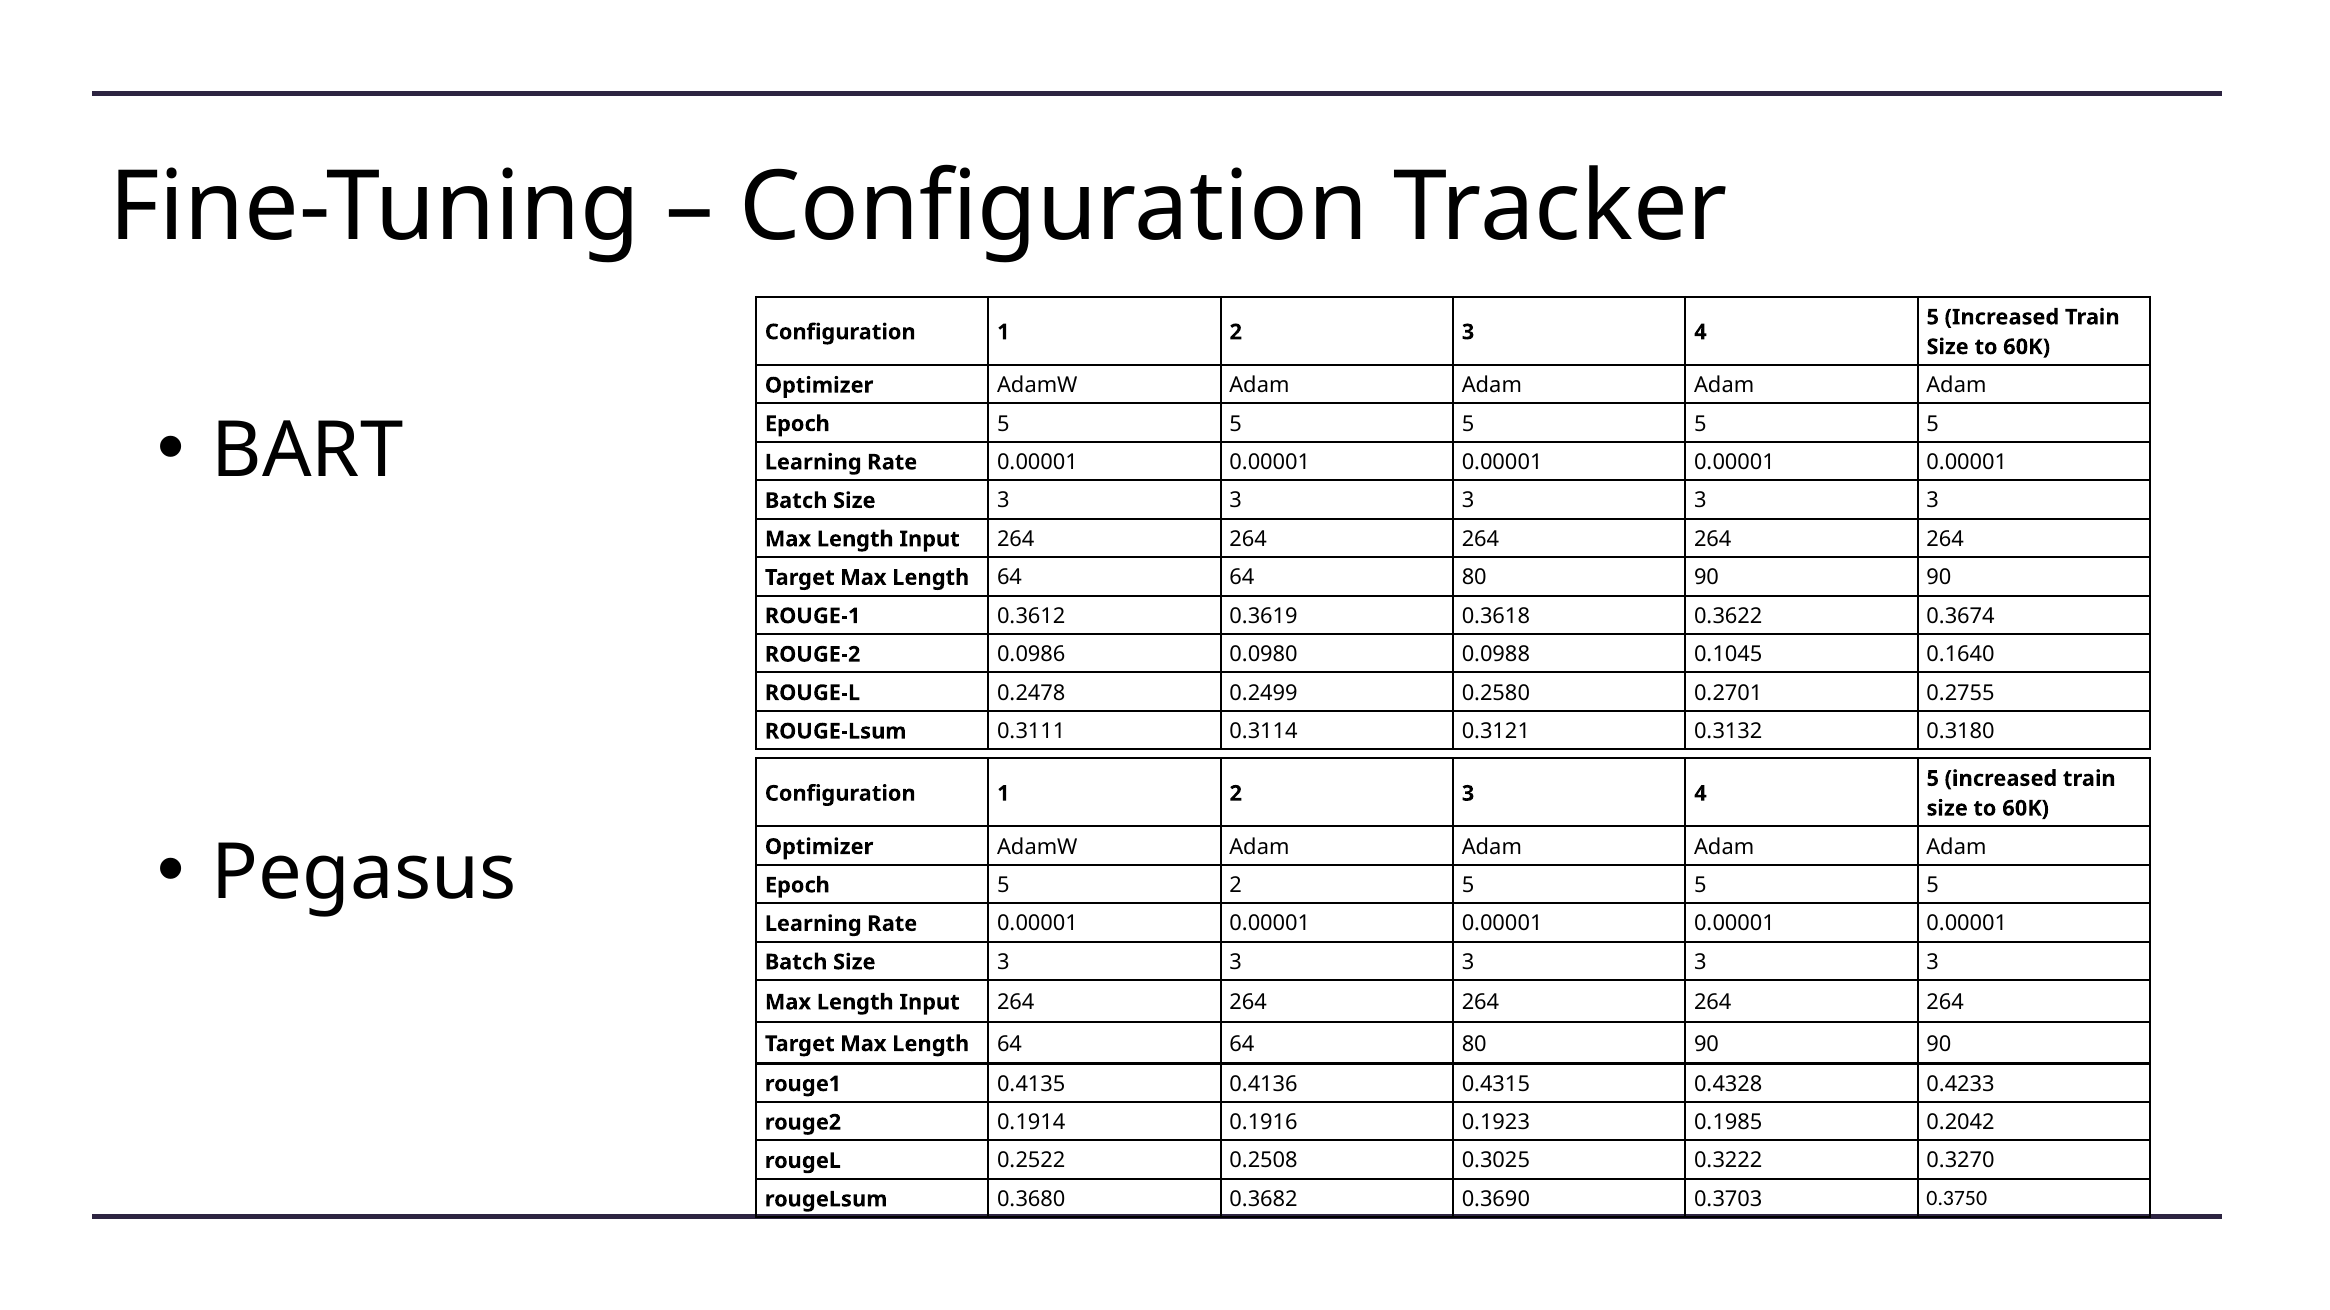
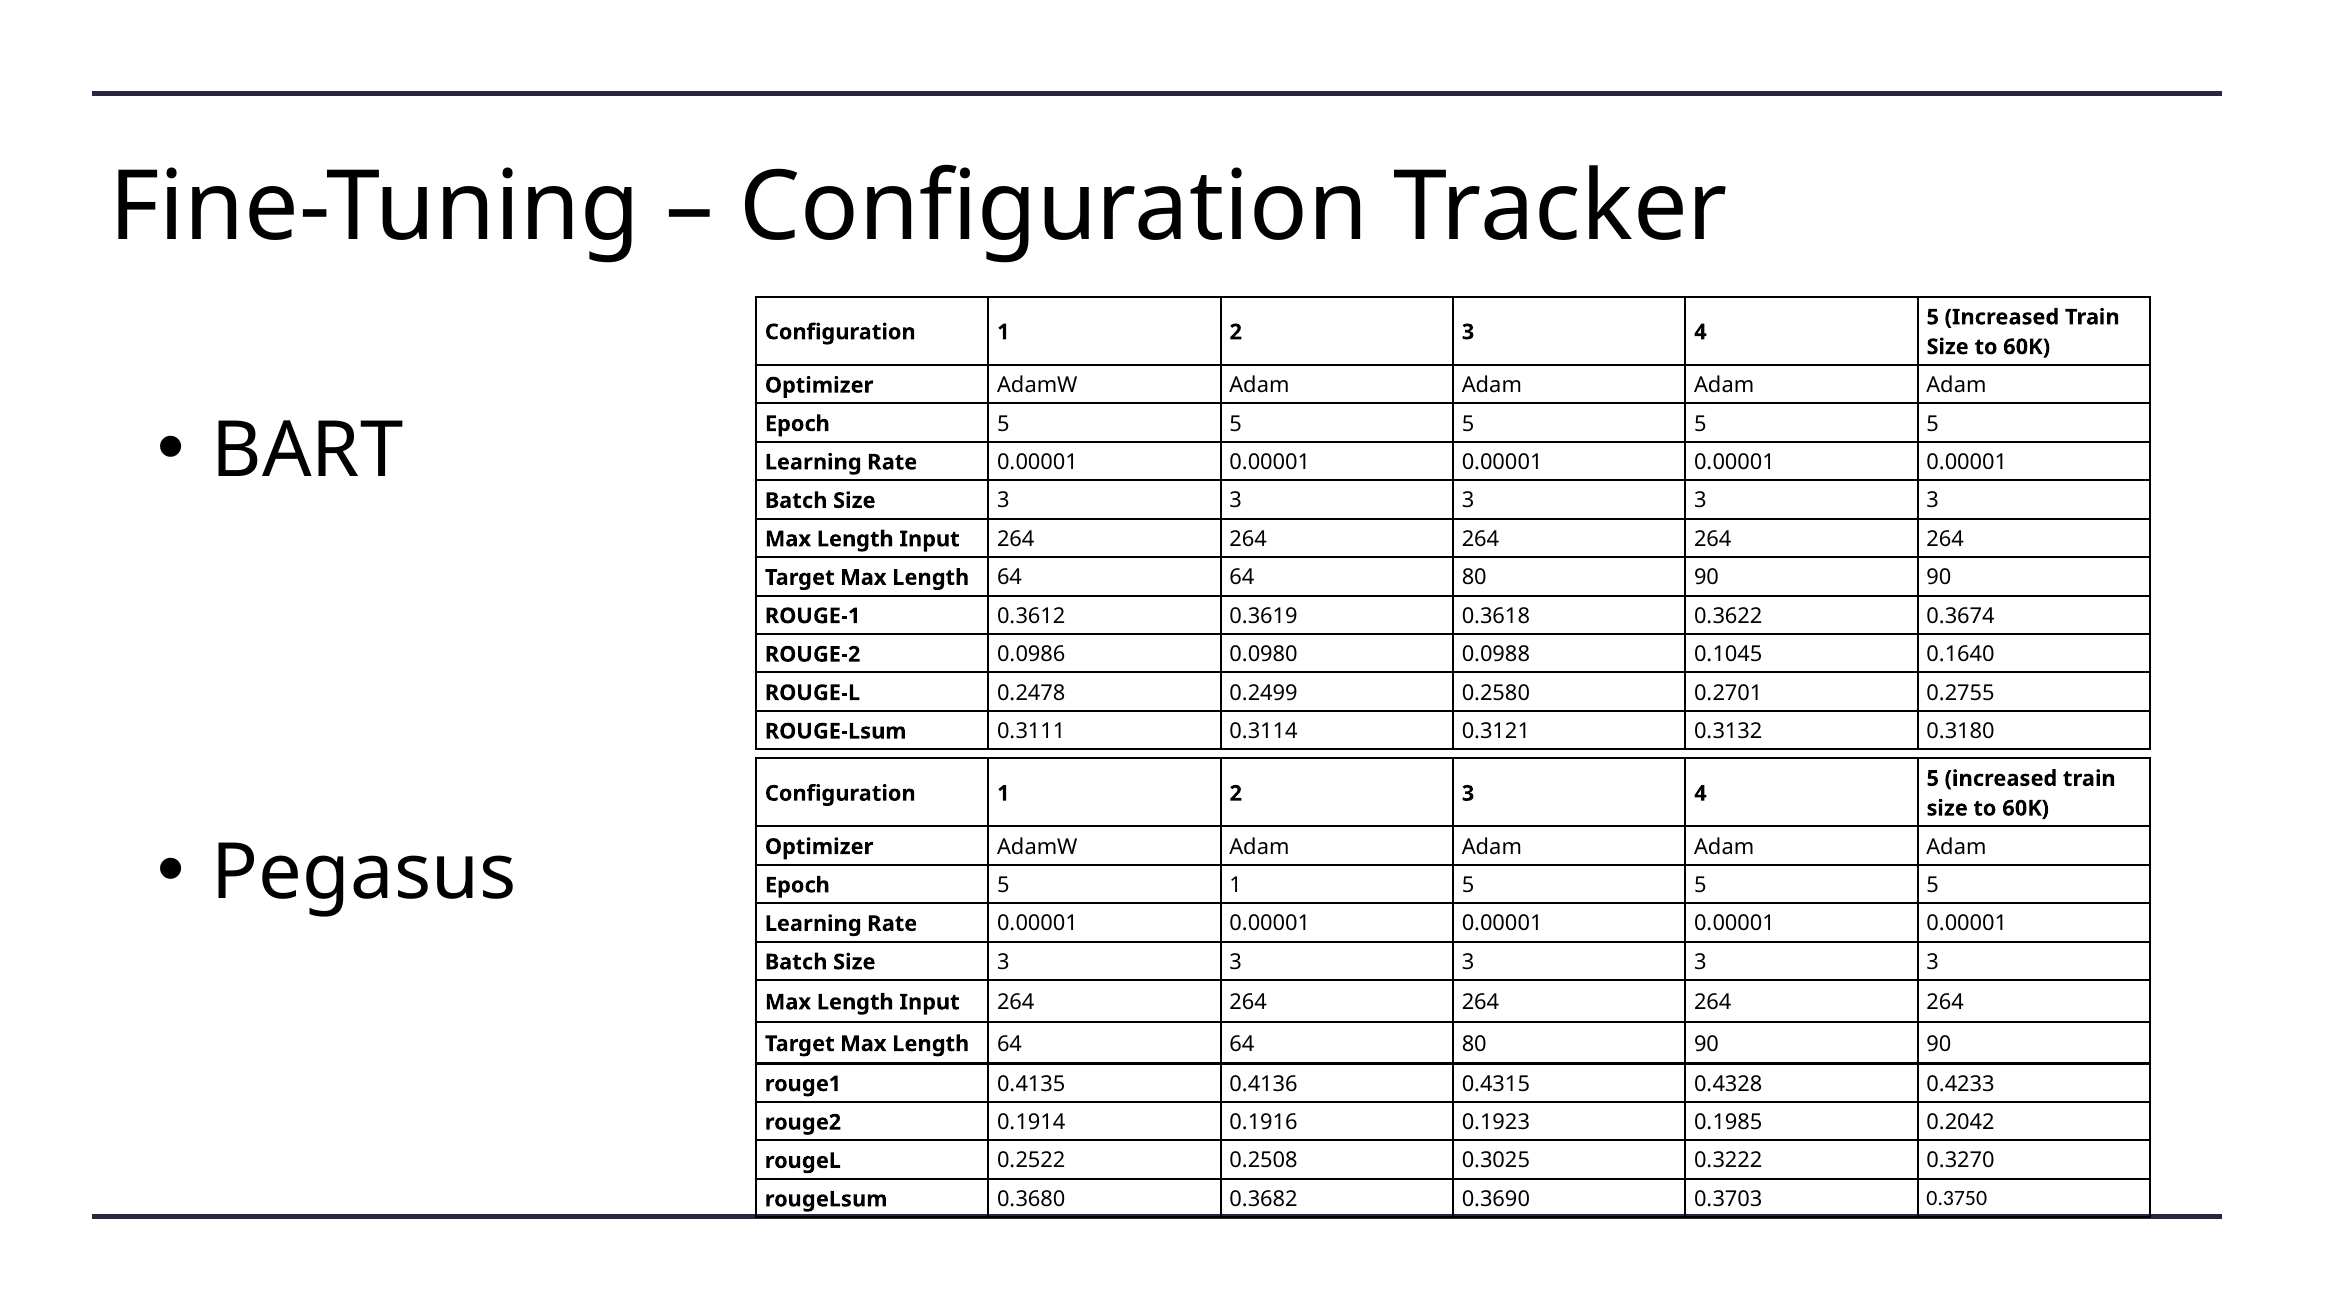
5 2: 2 -> 1
